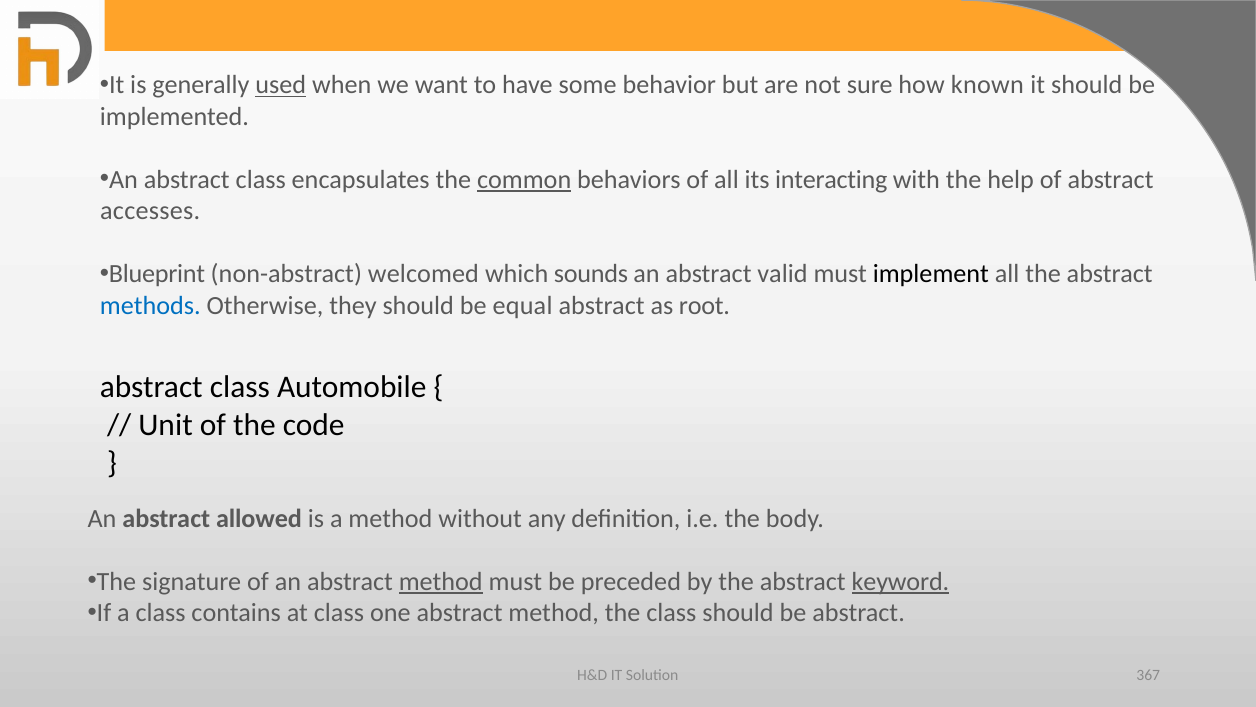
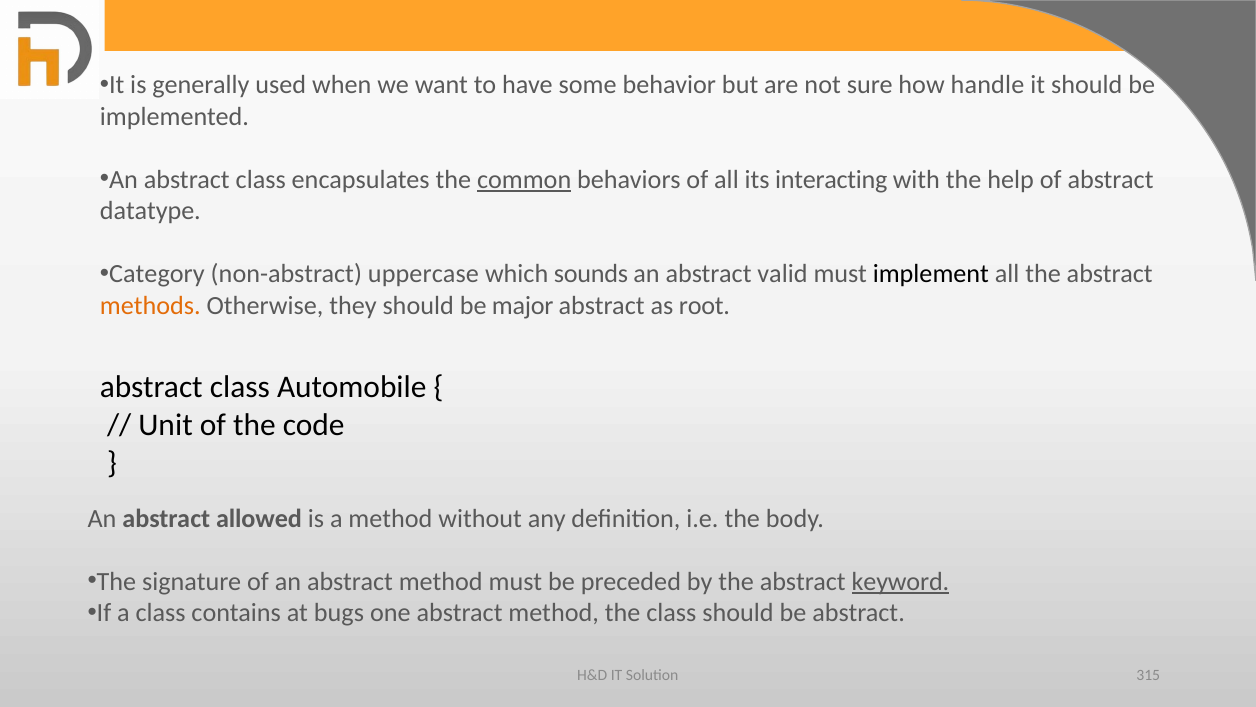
used underline: present -> none
known: known -> handle
accesses: accesses -> datatype
Blueprint: Blueprint -> Category
welcomed: welcomed -> uppercase
methods colour: blue -> orange
equal: equal -> major
method at (441, 581) underline: present -> none
at class: class -> bugs
367: 367 -> 315
